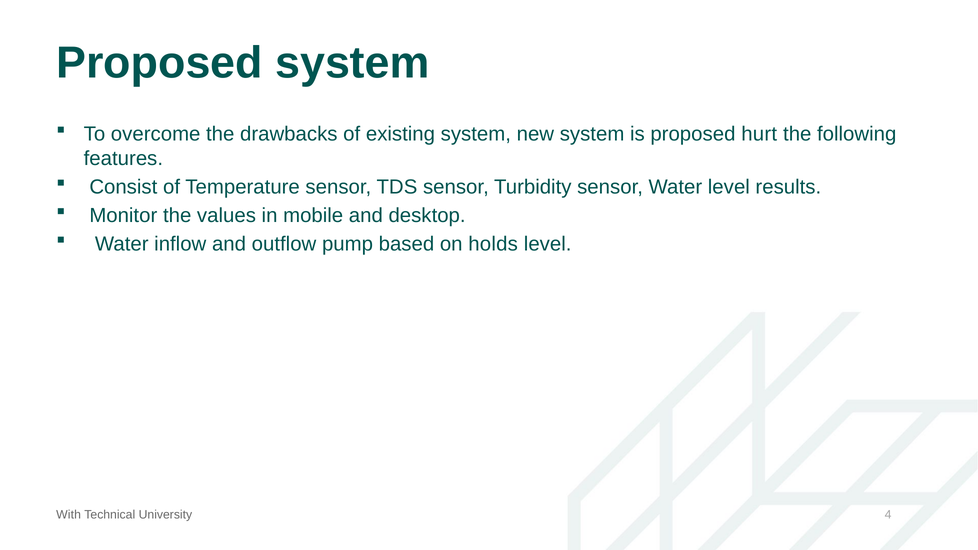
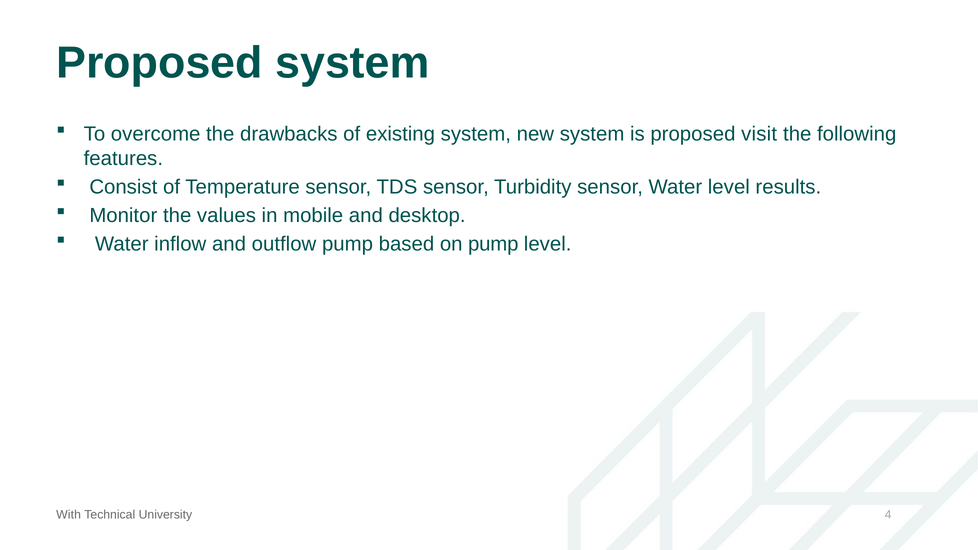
hurt: hurt -> visit
on holds: holds -> pump
